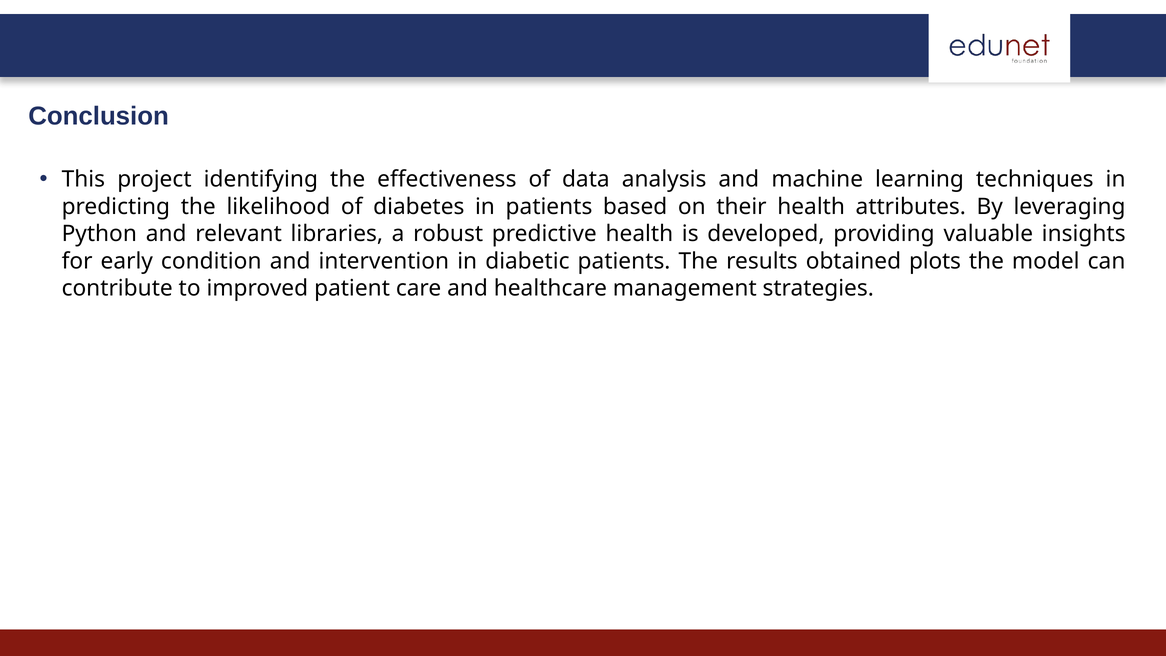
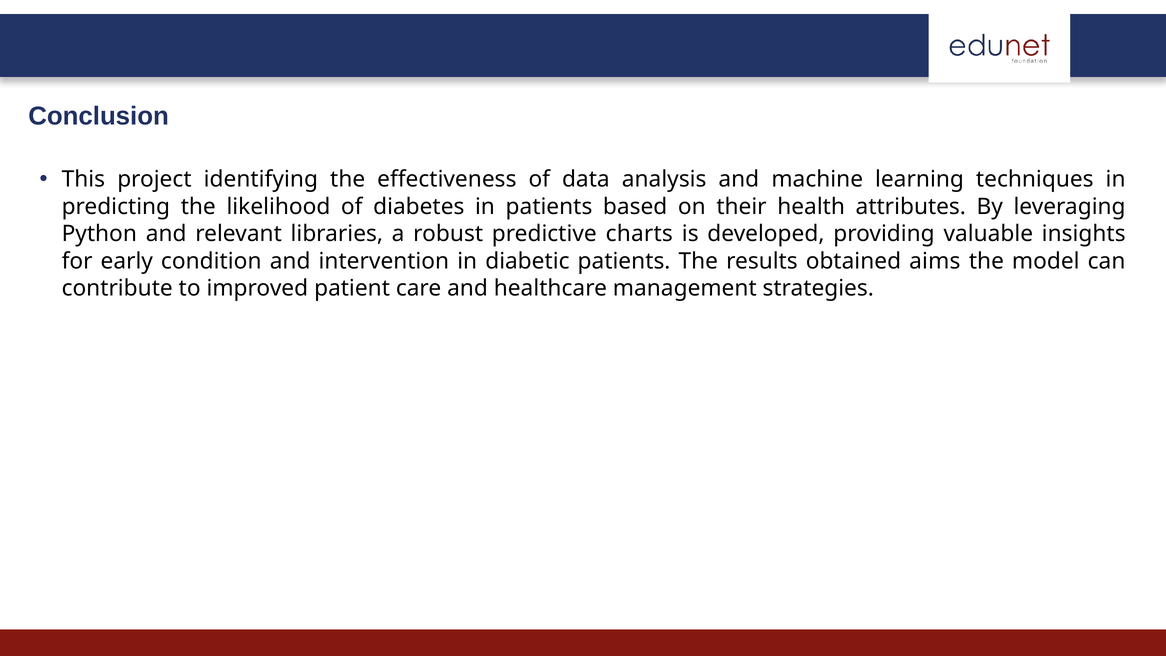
predictive health: health -> charts
plots: plots -> aims
